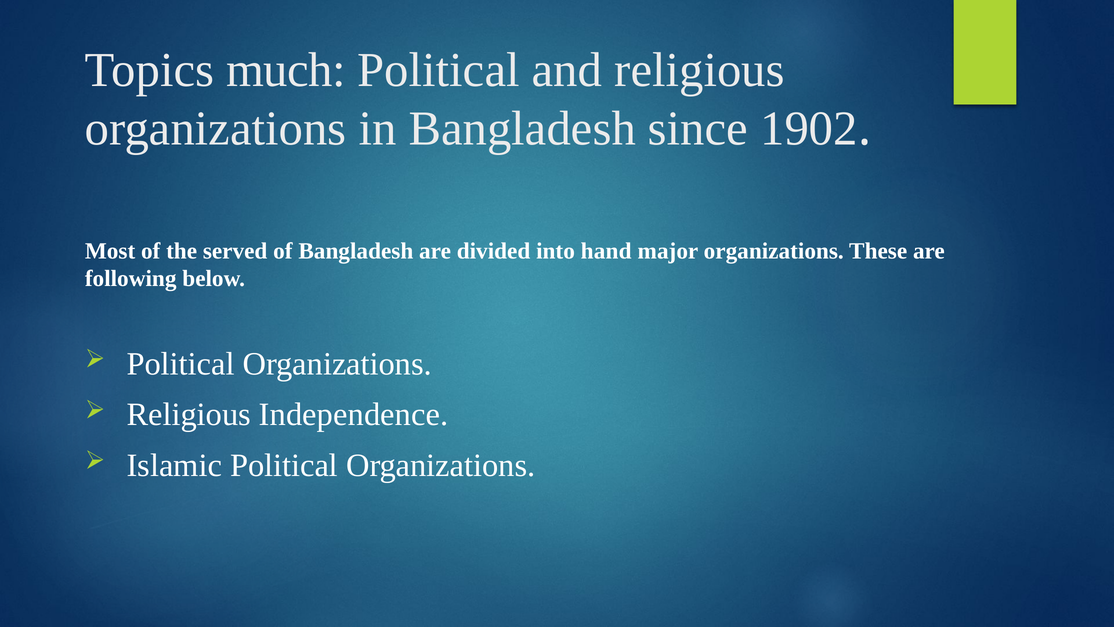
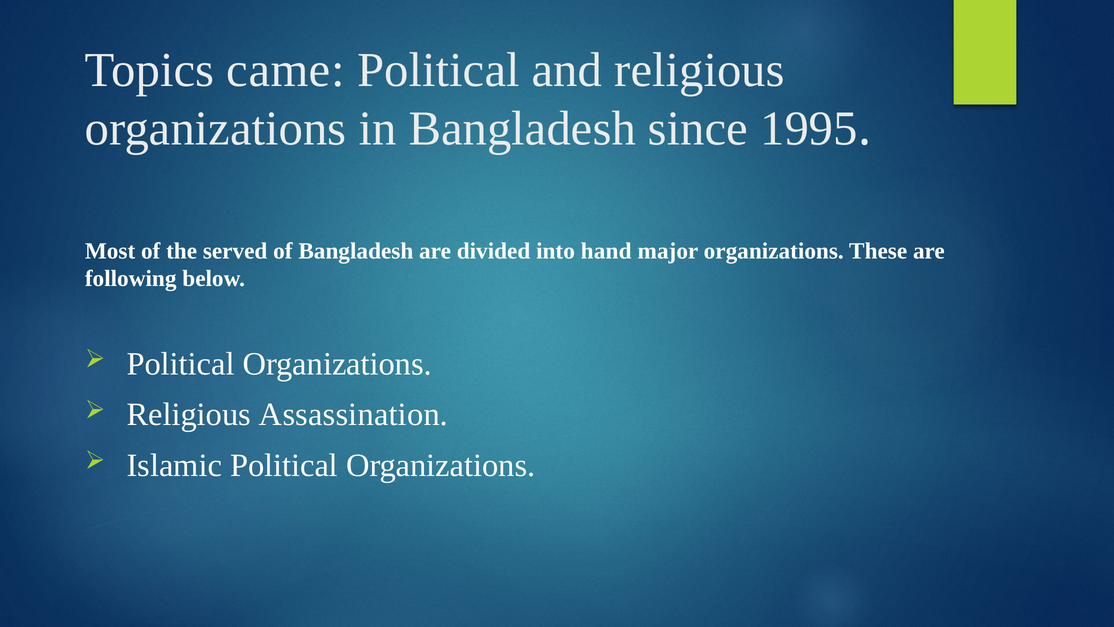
much: much -> came
1902: 1902 -> 1995
Independence: Independence -> Assassination
